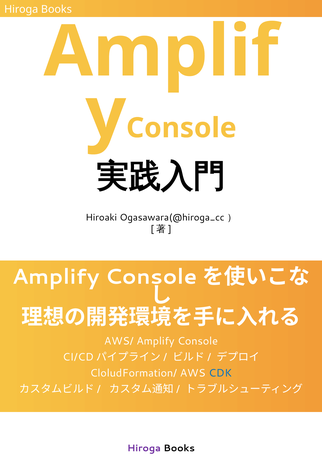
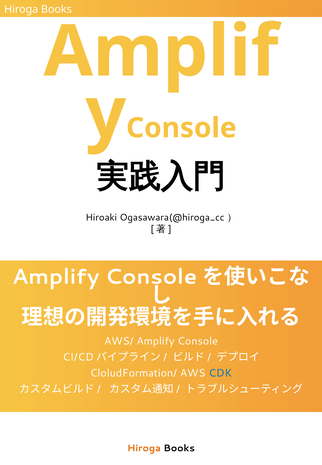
Hiroga at (144, 448) colour: purple -> orange
